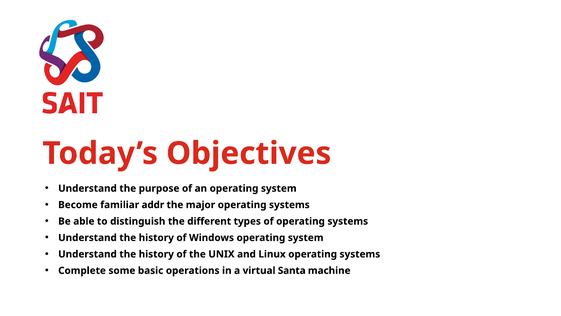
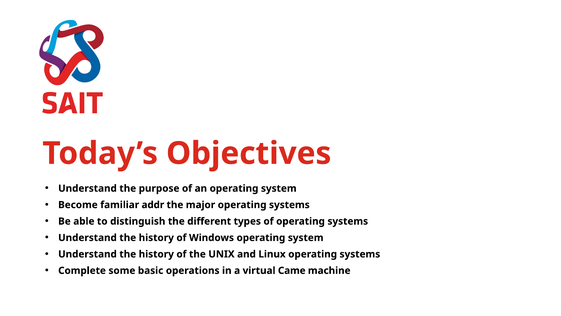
Santa: Santa -> Came
